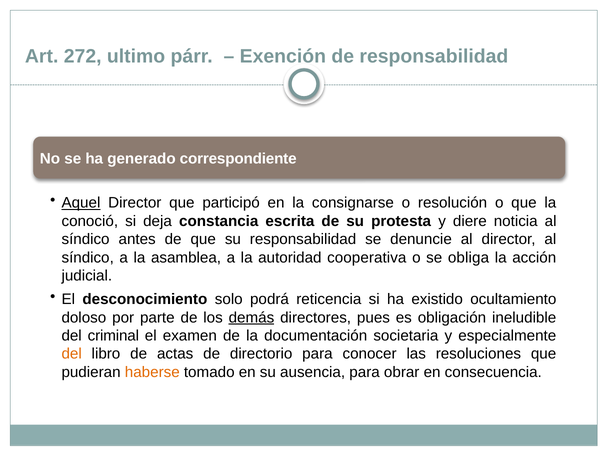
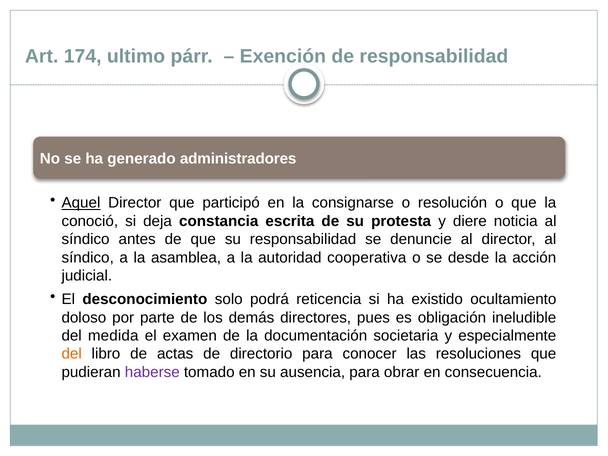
272: 272 -> 174
correspondiente: correspondiente -> administradores
obliga: obliga -> desde
demás underline: present -> none
criminal: criminal -> medida
haberse colour: orange -> purple
